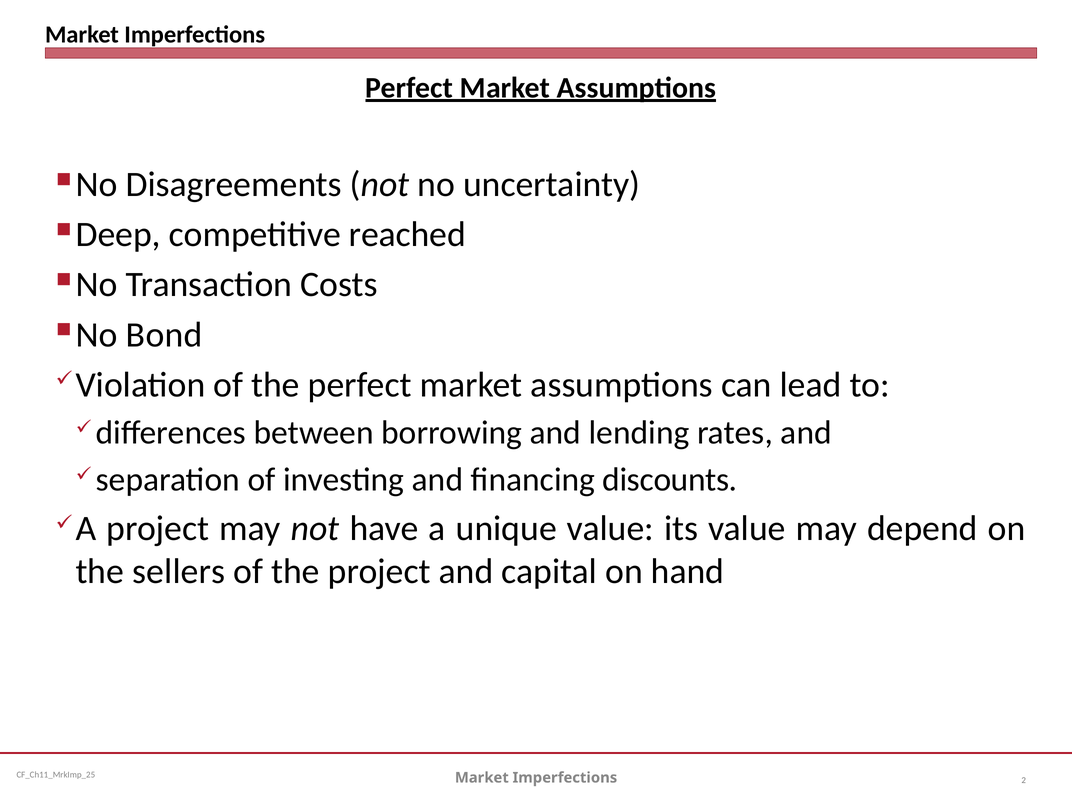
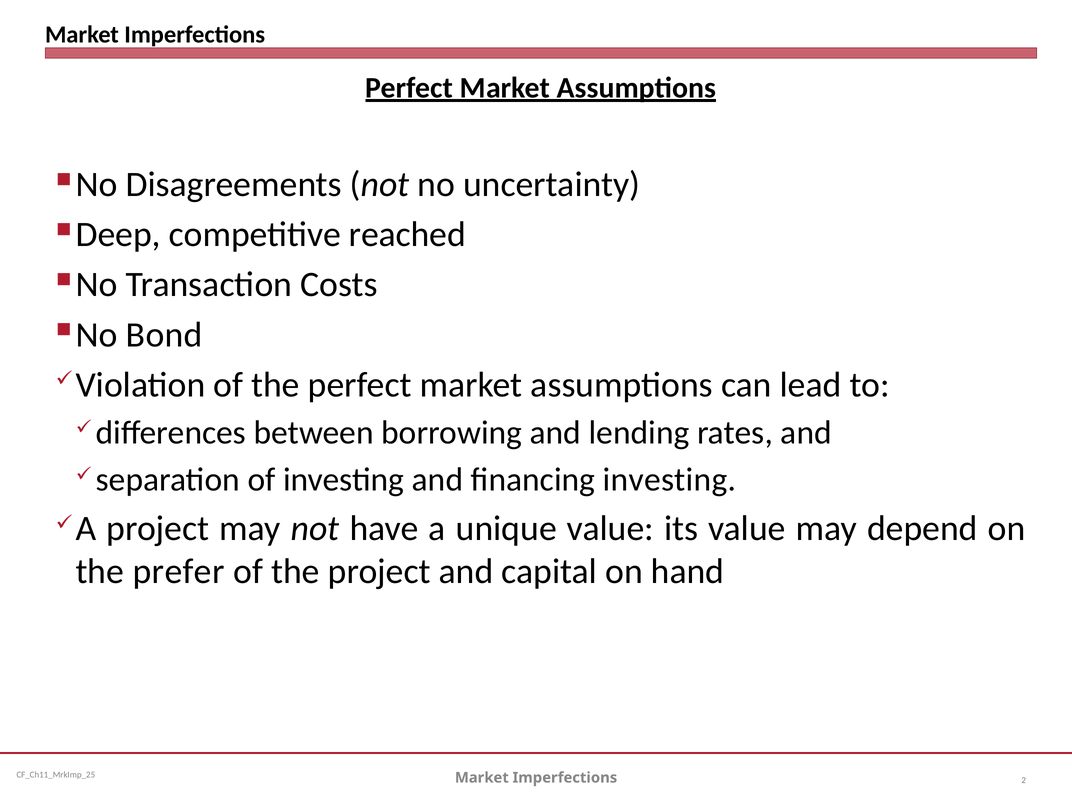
financing discounts: discounts -> investing
sellers: sellers -> prefer
